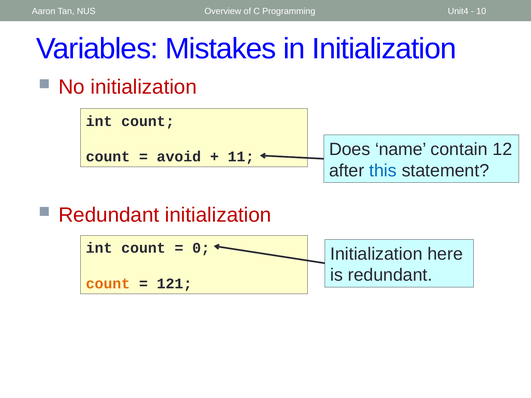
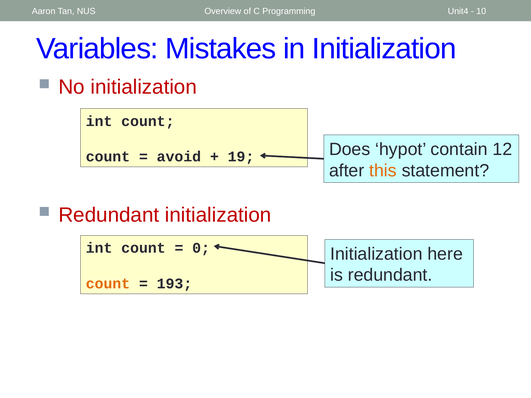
11: 11 -> 19
name: name -> hypot
this colour: blue -> orange
121: 121 -> 193
